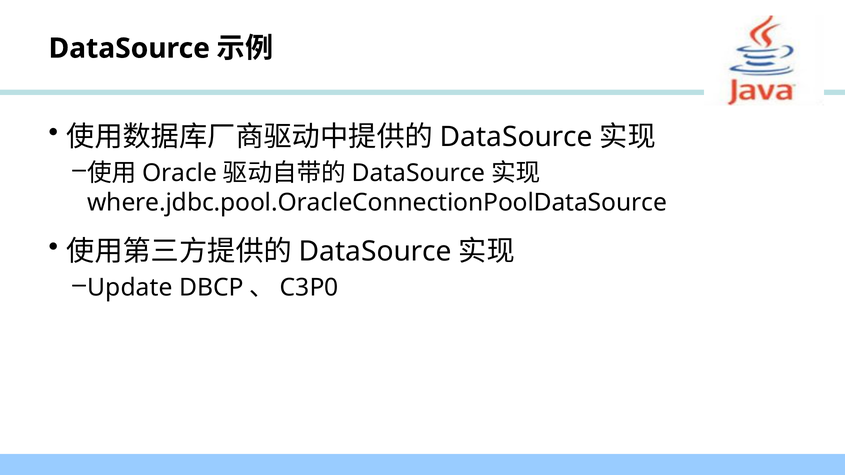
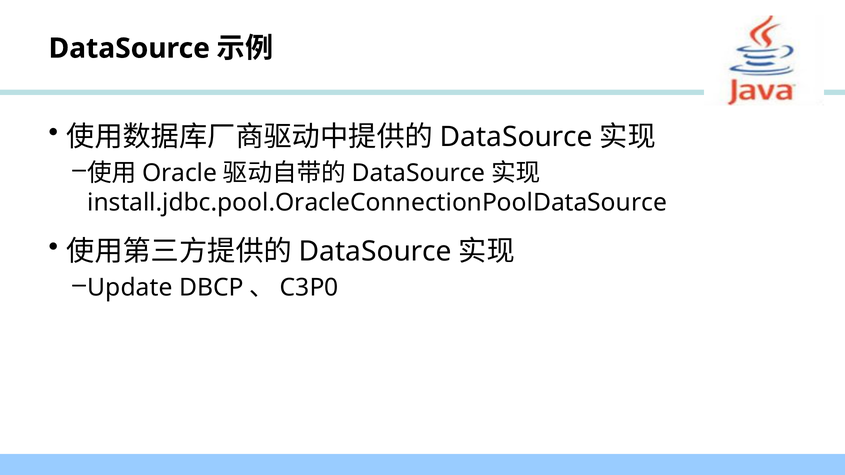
where.jdbc.pool.OracleConnectionPoolDataSource: where.jdbc.pool.OracleConnectionPoolDataSource -> install.jdbc.pool.OracleConnectionPoolDataSource
